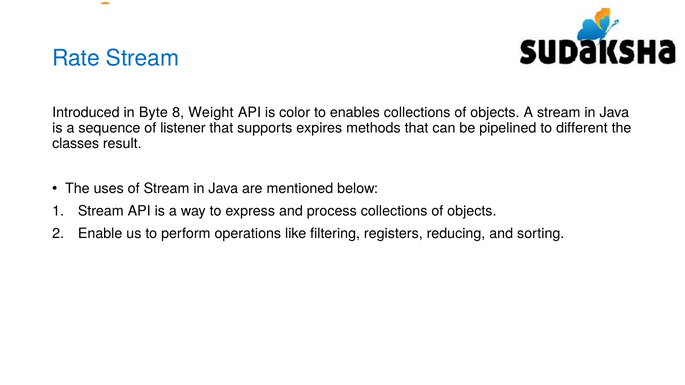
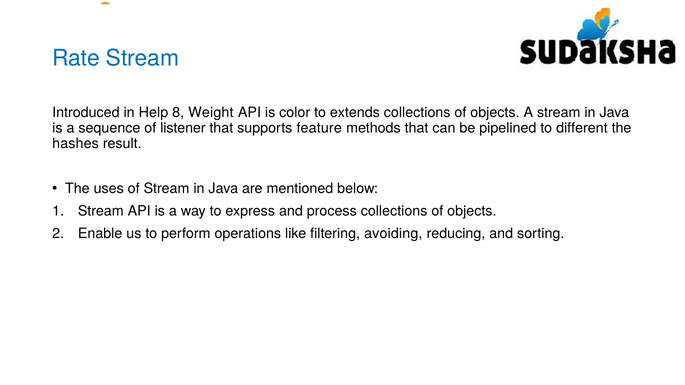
Byte: Byte -> Help
enables: enables -> extends
expires: expires -> feature
classes: classes -> hashes
registers: registers -> avoiding
